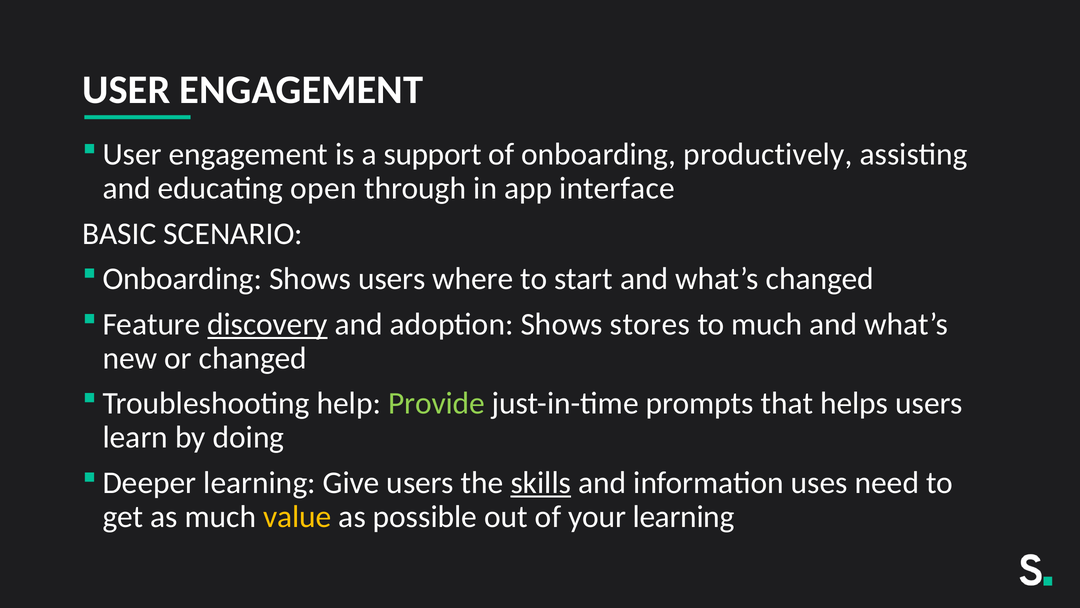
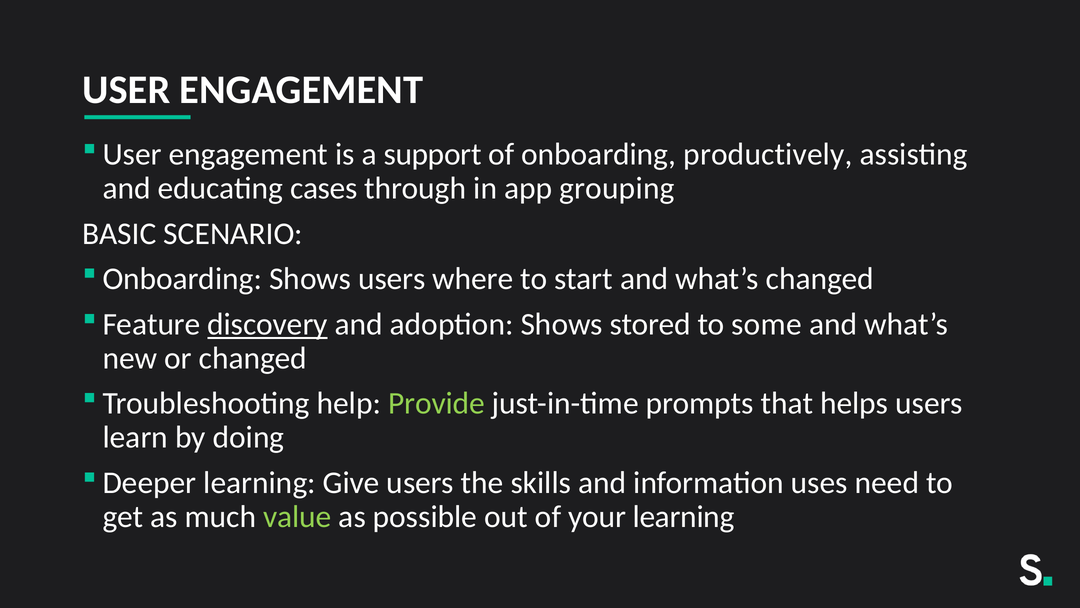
open: open -> cases
interface: interface -> grouping
stores: stores -> stored
to much: much -> some
skills underline: present -> none
value colour: yellow -> light green
